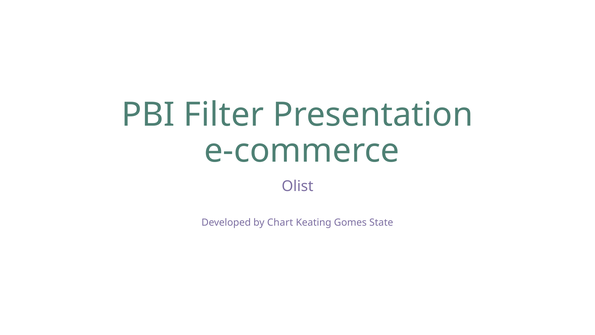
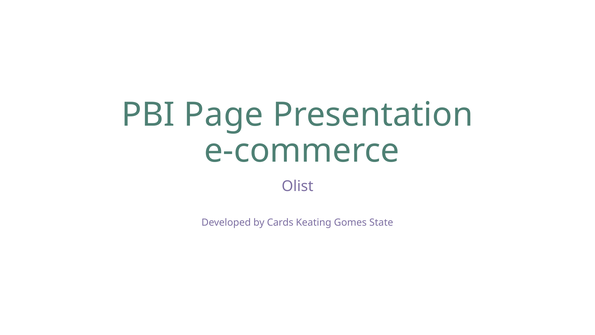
Filter: Filter -> Page
Chart: Chart -> Cards
